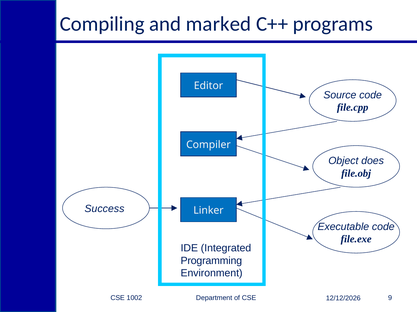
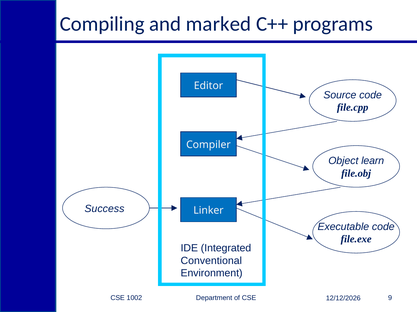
does: does -> learn
Programming: Programming -> Conventional
